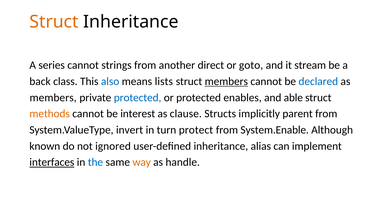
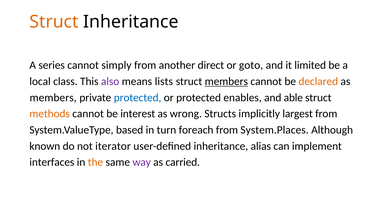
strings: strings -> simply
stream: stream -> limited
back: back -> local
also colour: blue -> purple
declared colour: blue -> orange
clause: clause -> wrong
parent: parent -> largest
invert: invert -> based
protect: protect -> foreach
System.Enable: System.Enable -> System.Places
ignored: ignored -> iterator
interfaces underline: present -> none
the colour: blue -> orange
way colour: orange -> purple
handle: handle -> carried
